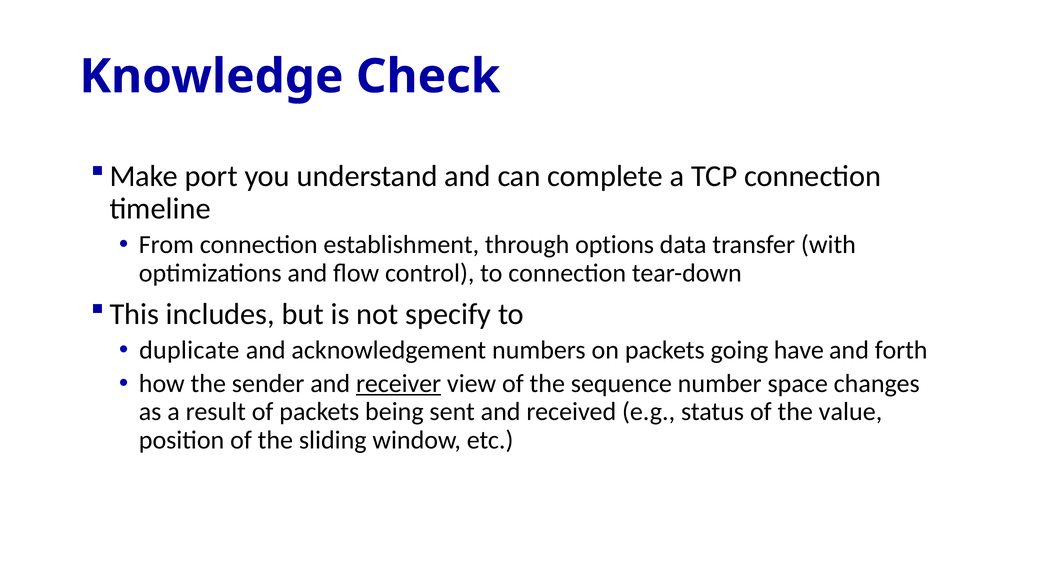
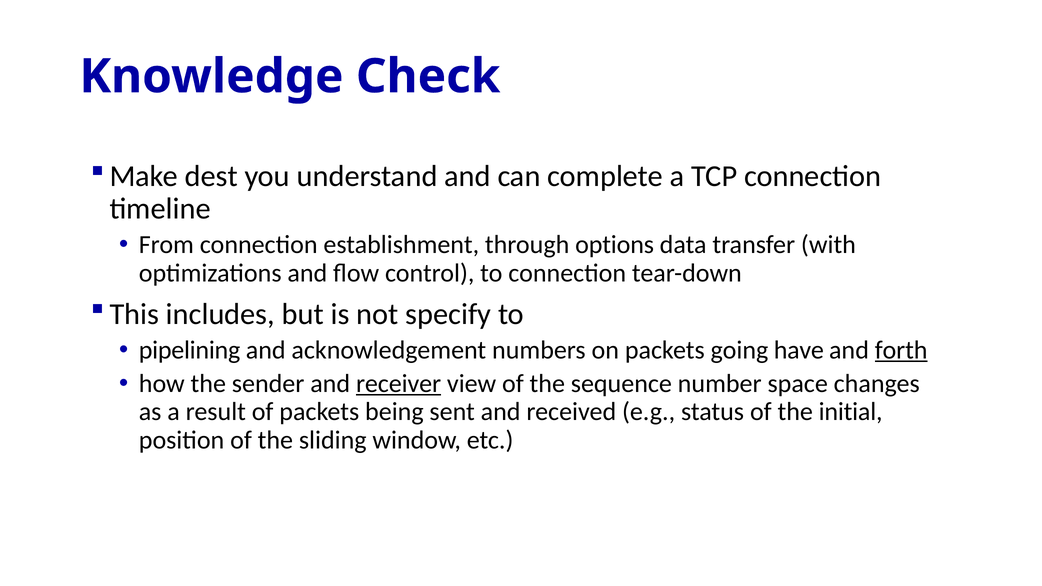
port: port -> dest
duplicate: duplicate -> pipelining
forth underline: none -> present
value: value -> initial
